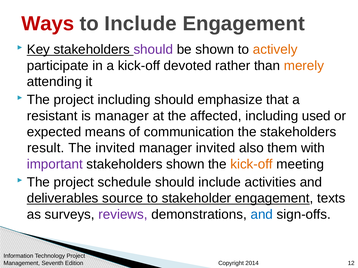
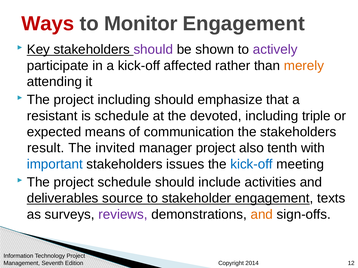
to Include: Include -> Monitor
actively colour: orange -> purple
devoted: devoted -> affected
is manager: manager -> schedule
affected: affected -> devoted
used: used -> triple
manager invited: invited -> project
them: them -> tenth
important colour: purple -> blue
stakeholders shown: shown -> issues
kick-off at (252, 164) colour: orange -> blue
and at (262, 215) colour: blue -> orange
